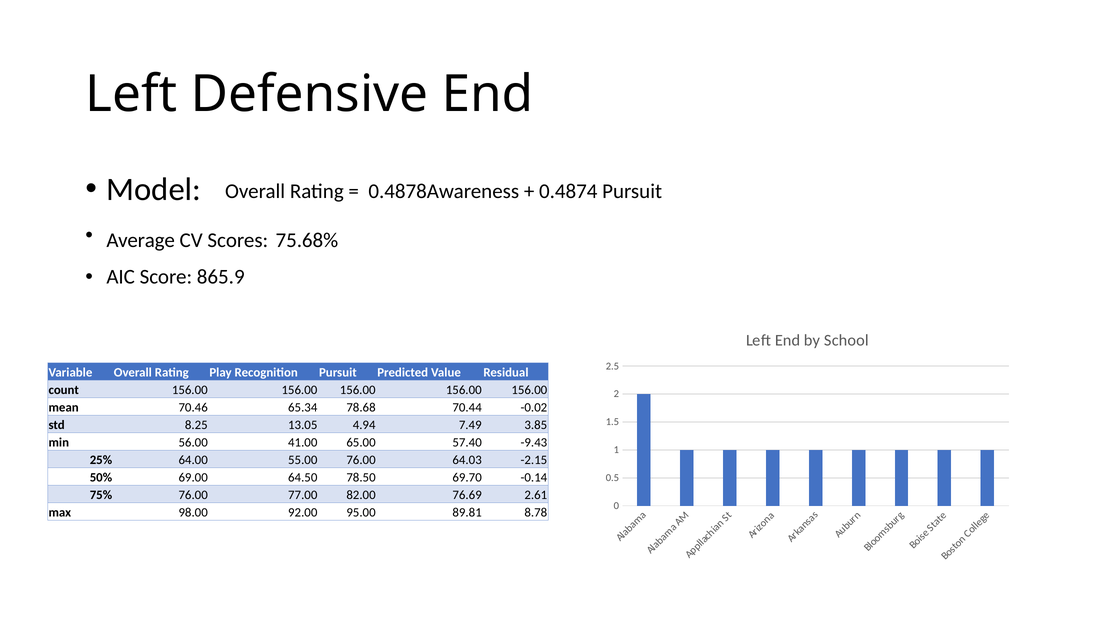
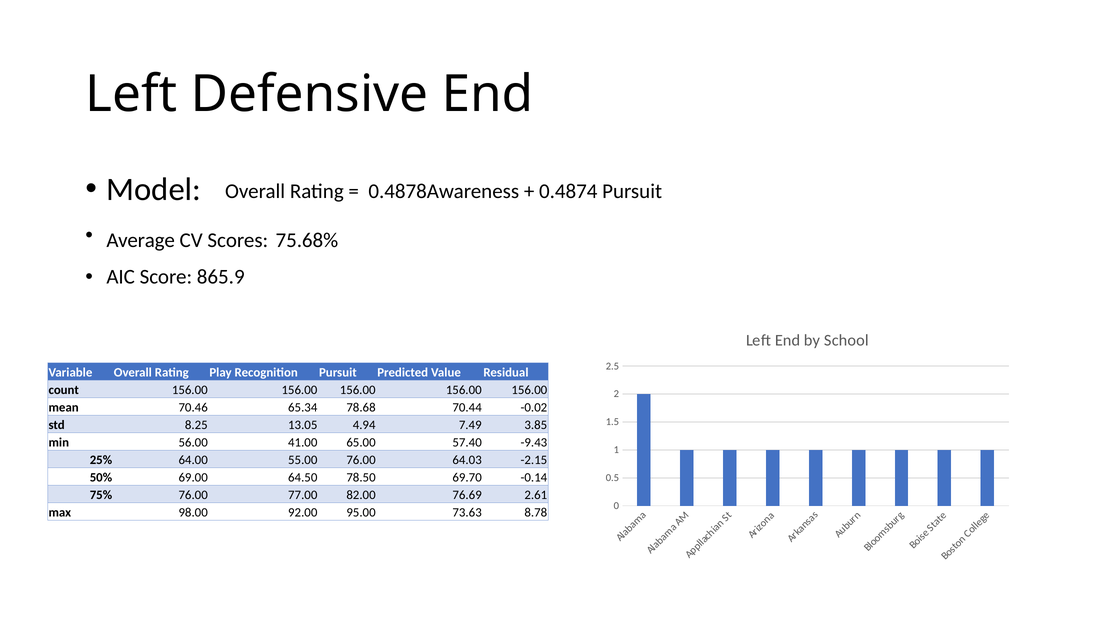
89.81: 89.81 -> 73.63
